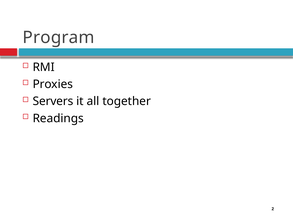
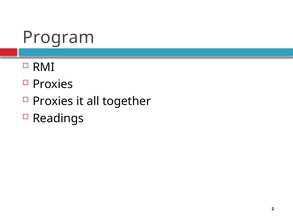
Servers at (53, 101): Servers -> Proxies
